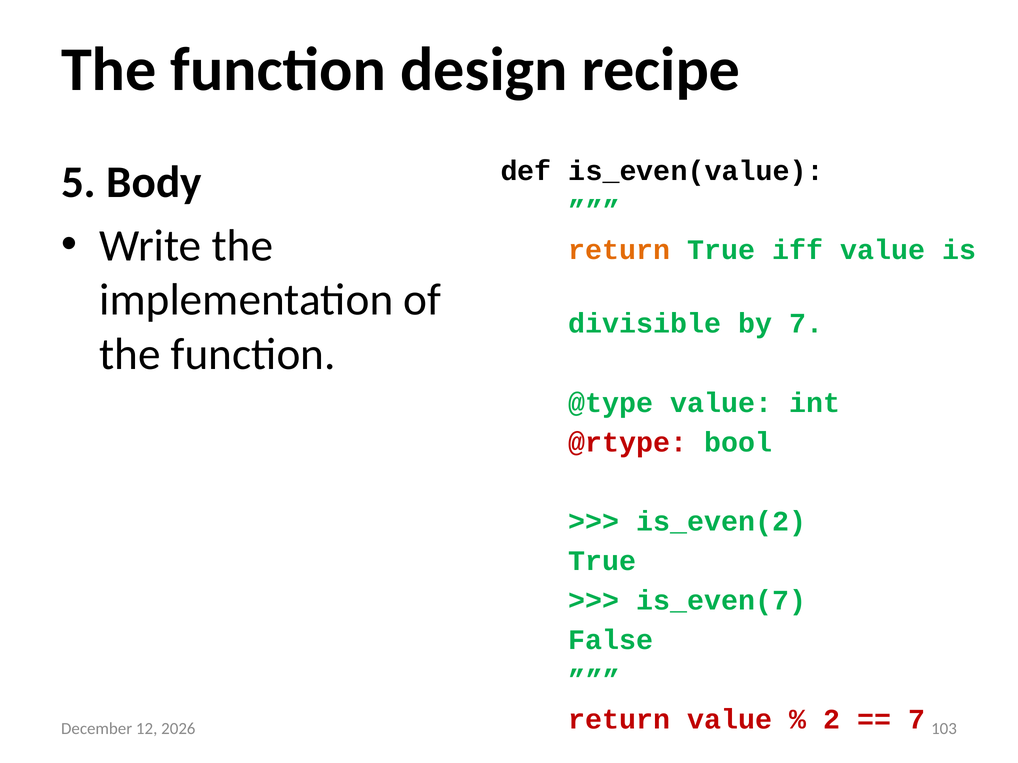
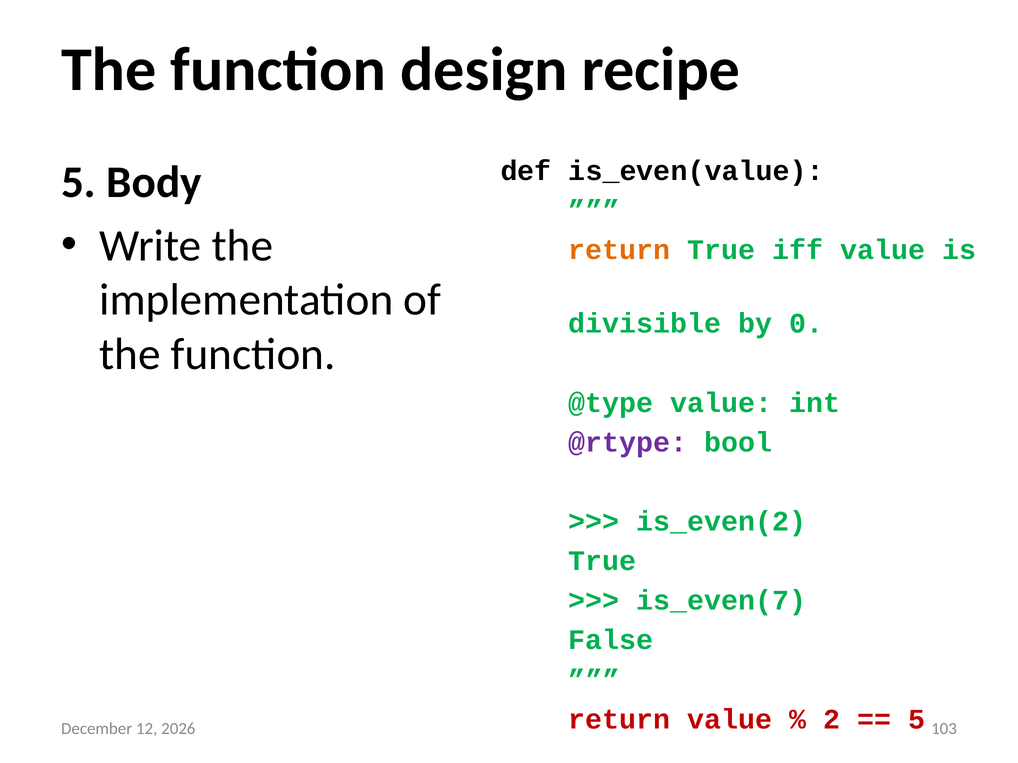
by 7: 7 -> 0
@rtype colour: red -> purple
7 at (917, 720): 7 -> 5
